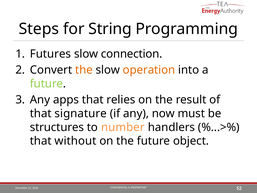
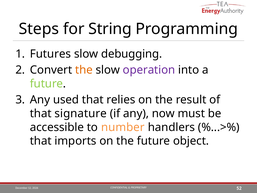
connection: connection -> debugging
operation colour: orange -> purple
apps: apps -> used
structures: structures -> accessible
without: without -> imports
